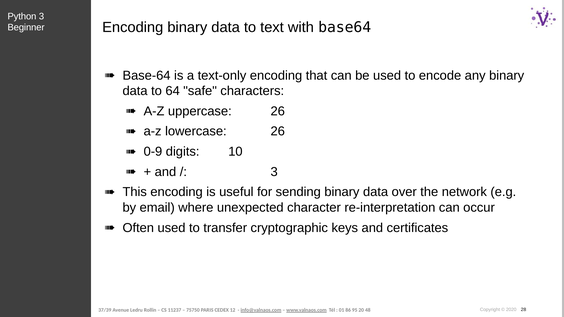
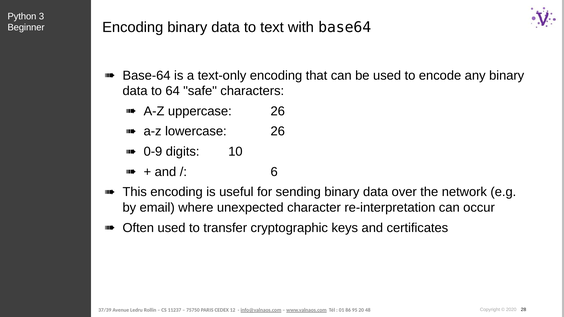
3 at (274, 172): 3 -> 6
